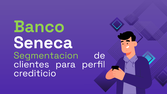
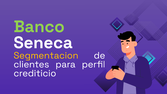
Segmentacion colour: light green -> yellow
